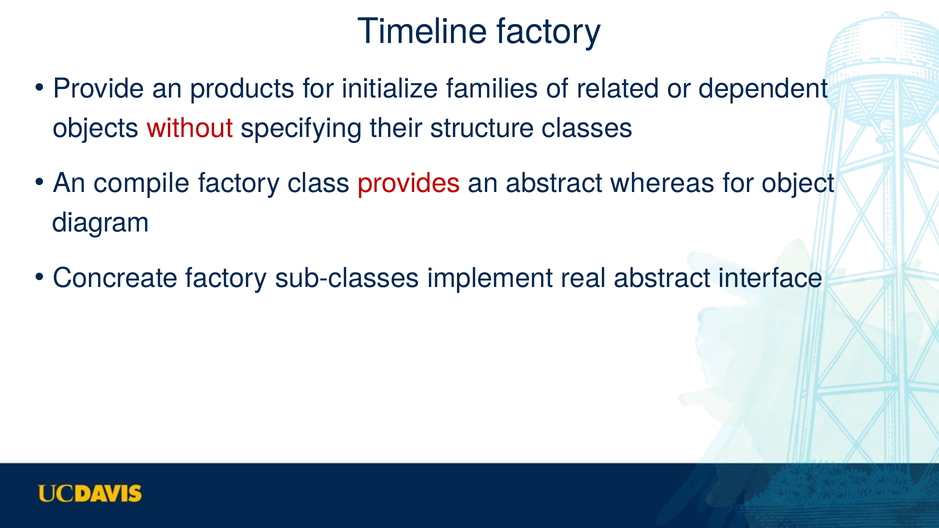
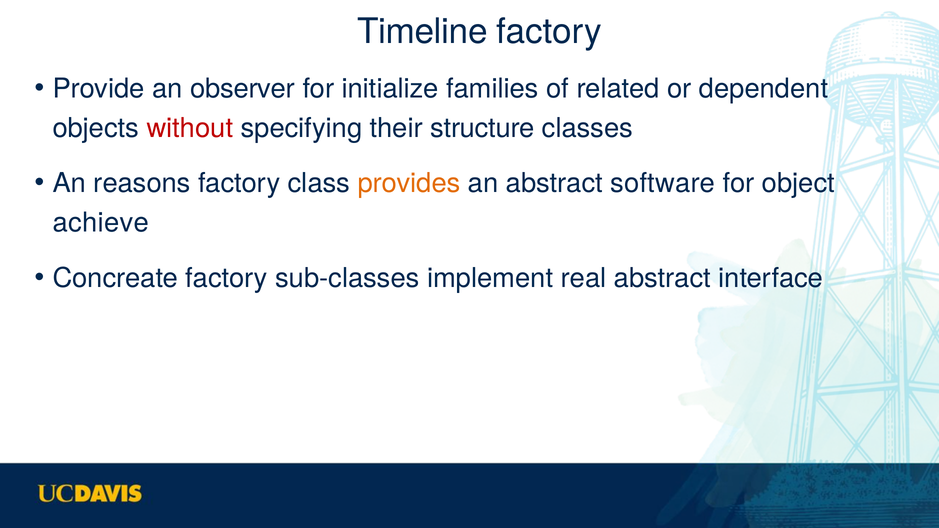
products: products -> observer
compile: compile -> reasons
provides colour: red -> orange
whereas: whereas -> software
diagram: diagram -> achieve
